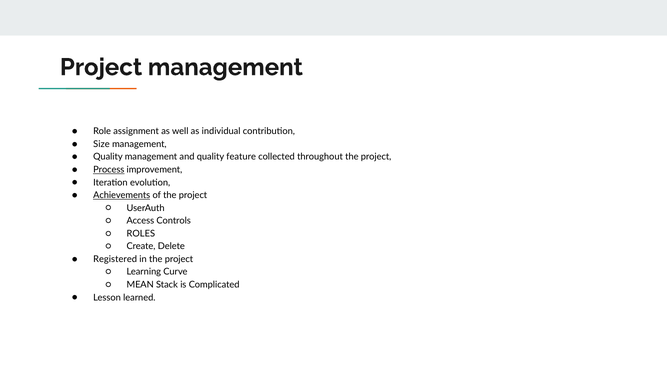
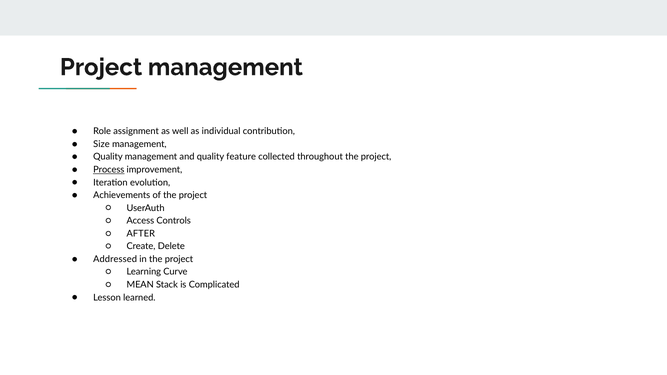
Achievements underline: present -> none
ROLES: ROLES -> AFTER
Registered: Registered -> Addressed
